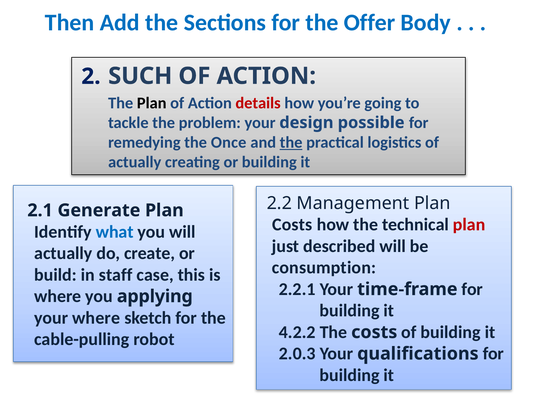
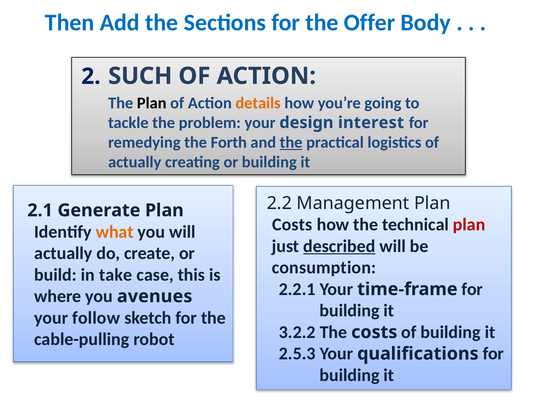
details colour: red -> orange
possible: possible -> interest
Once: Once -> Forth
what colour: blue -> orange
described underline: none -> present
staff: staff -> take
applying: applying -> avenues
your where: where -> follow
4.2.2: 4.2.2 -> 3.2.2
2.0.3: 2.0.3 -> 2.5.3
